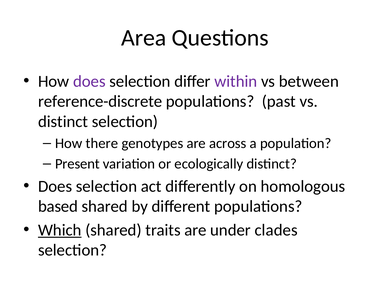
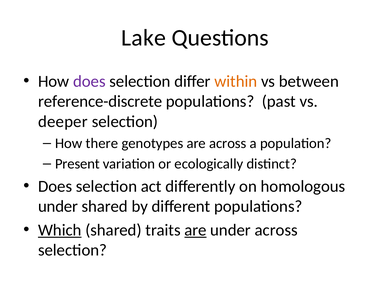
Area: Area -> Lake
within colour: purple -> orange
distinct at (63, 122): distinct -> deeper
based at (58, 207): based -> under
are at (195, 230) underline: none -> present
under clades: clades -> across
